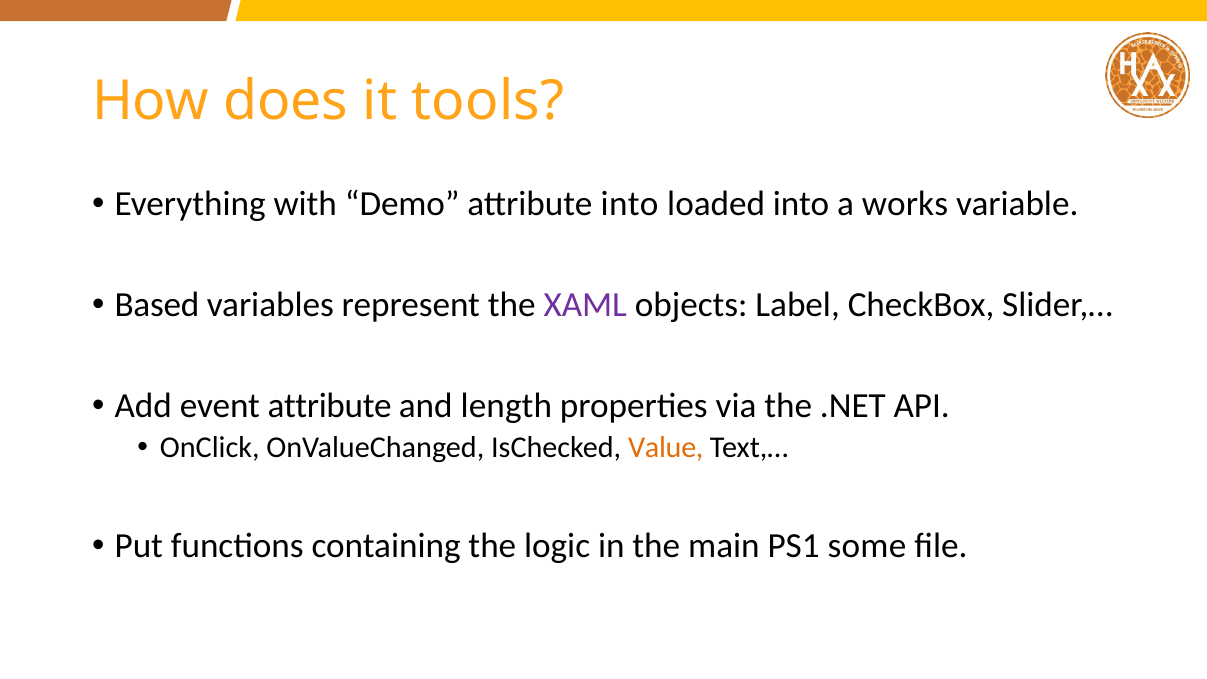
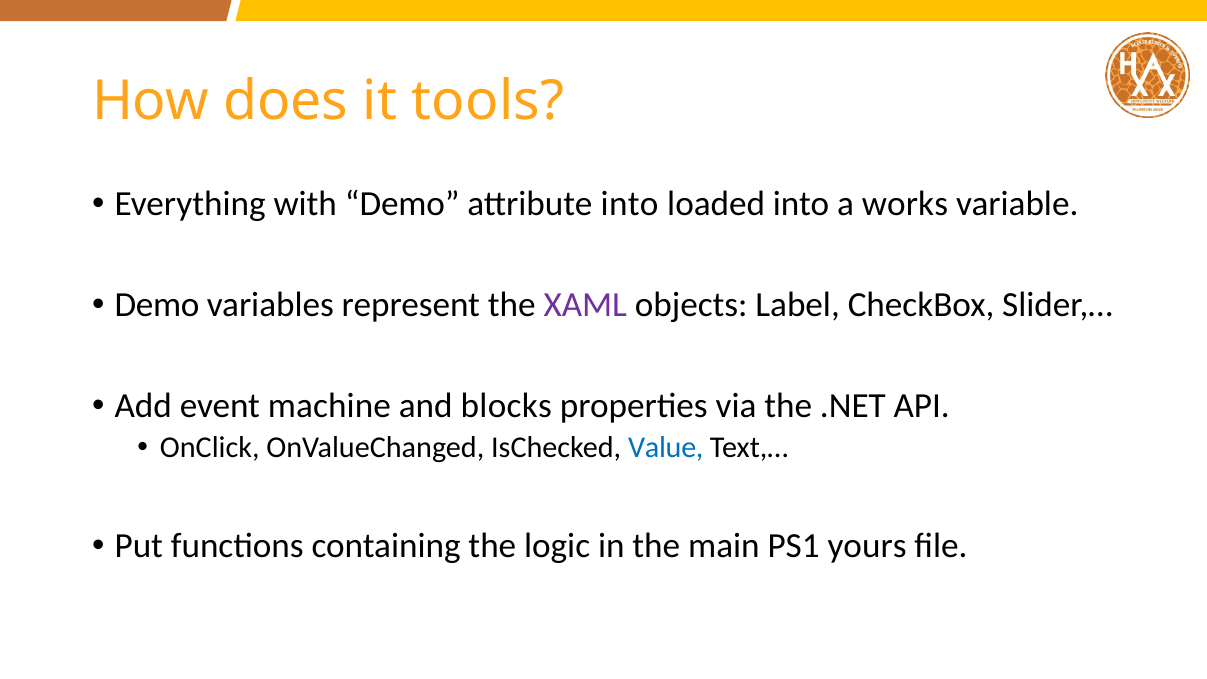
Based at (157, 305): Based -> Demo
event attribute: attribute -> machine
length: length -> blocks
Value colour: orange -> blue
some: some -> yours
